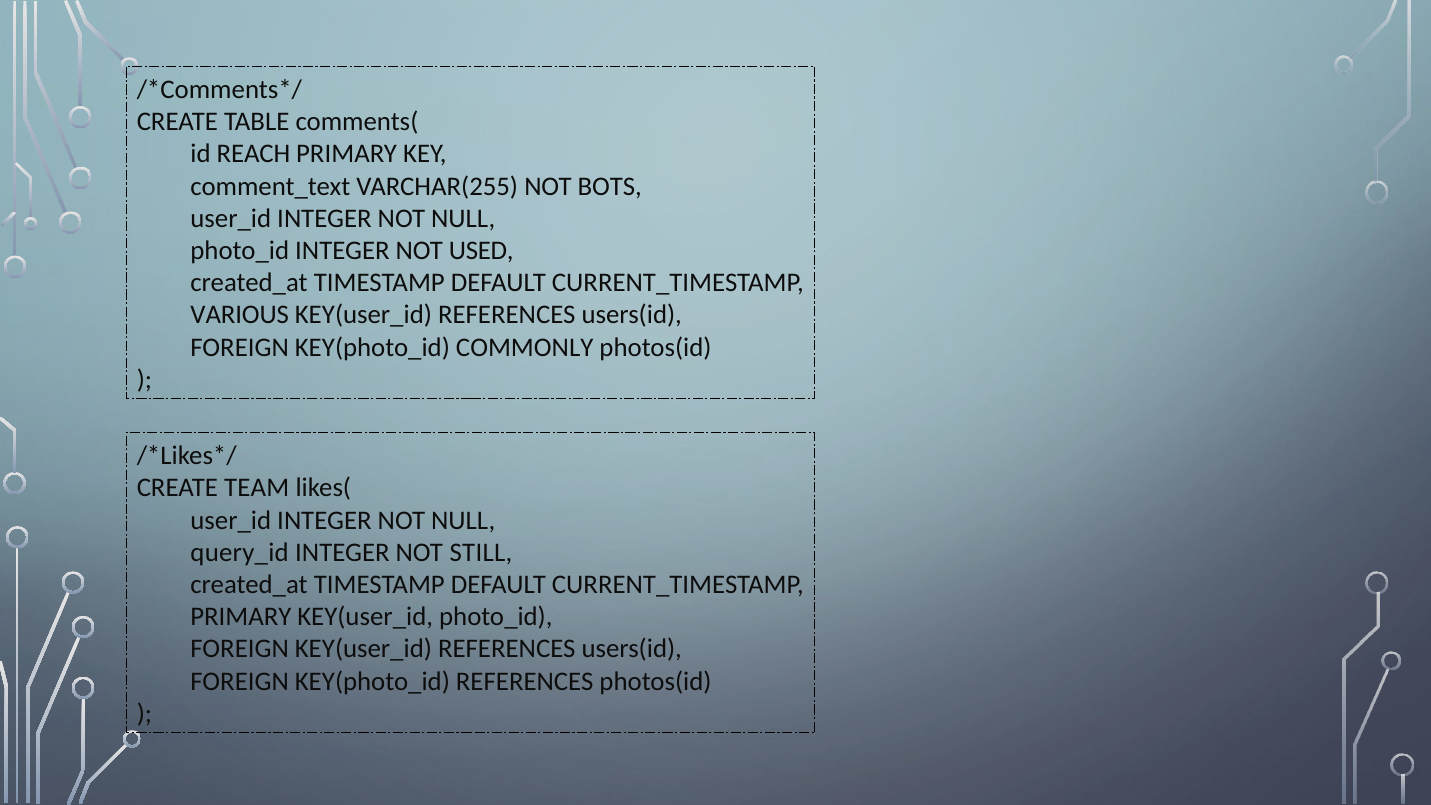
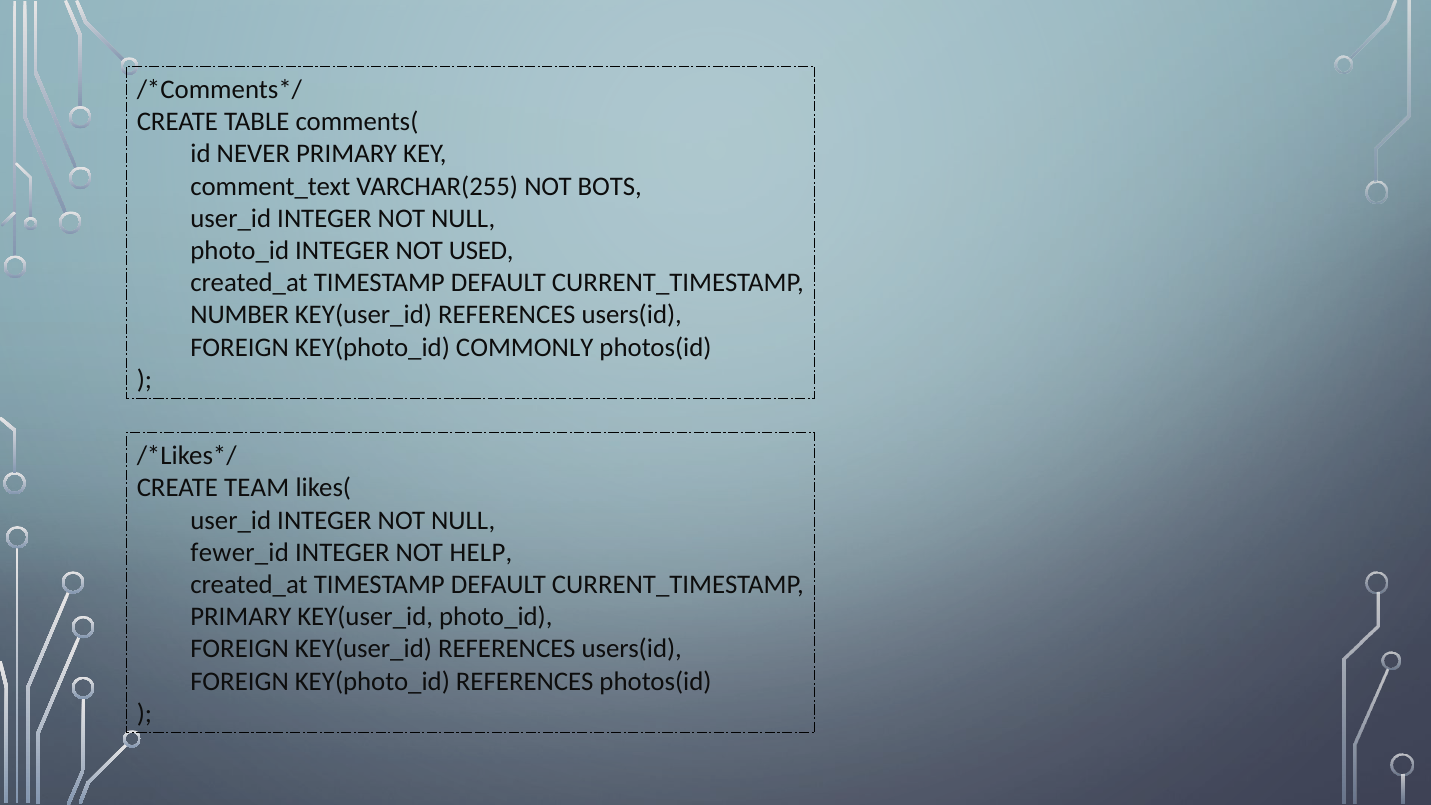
REACH: REACH -> NEVER
VARIOUS: VARIOUS -> NUMBER
query_id: query_id -> fewer_id
STILL: STILL -> HELP
